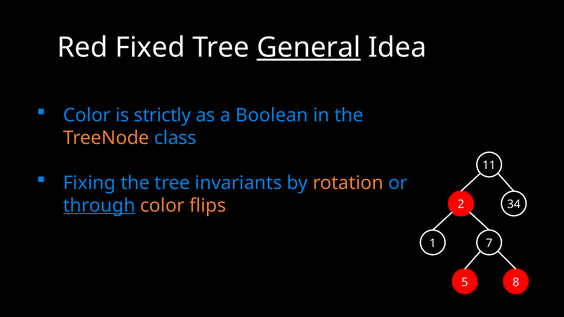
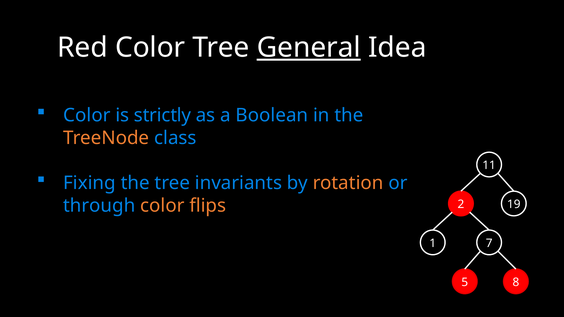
Red Fixed: Fixed -> Color
through underline: present -> none
34: 34 -> 19
